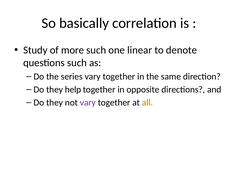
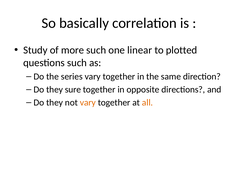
denote: denote -> plotted
help: help -> sure
vary at (88, 102) colour: purple -> orange
